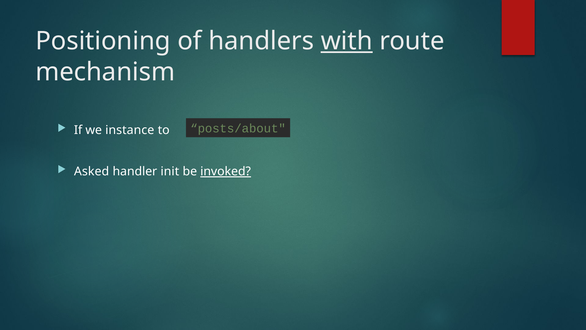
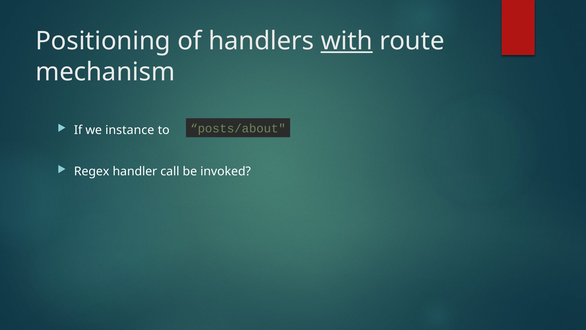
Asked: Asked -> Regex
init: init -> call
invoked underline: present -> none
